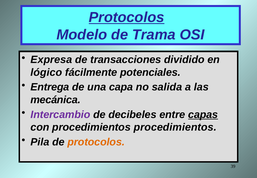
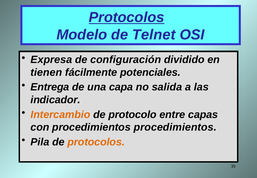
Trama: Trama -> Telnet
transacciones: transacciones -> configuración
lógico: lógico -> tienen
mecánica: mecánica -> indicador
Intercambio colour: purple -> orange
decibeles: decibeles -> protocolo
capas underline: present -> none
